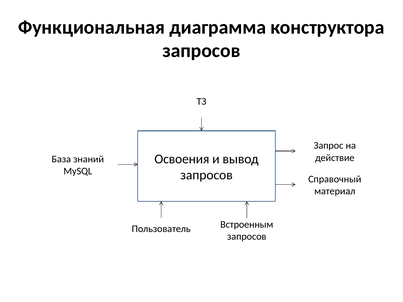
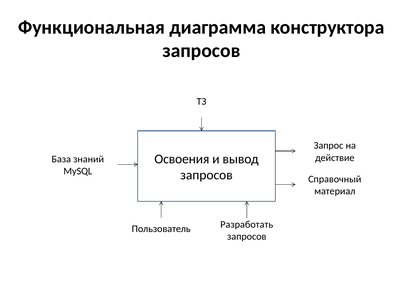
Встроенным: Встроенным -> Разработать
